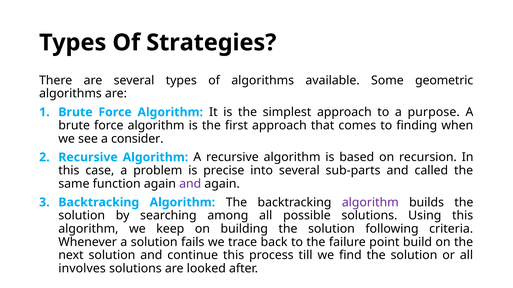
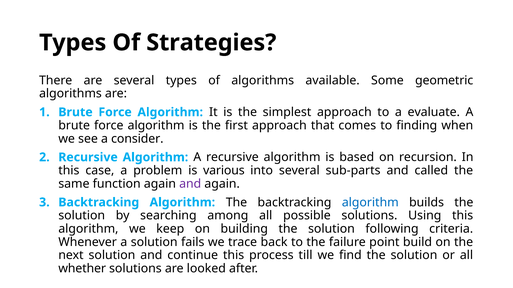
purpose: purpose -> evaluate
precise: precise -> various
algorithm at (370, 203) colour: purple -> blue
involves: involves -> whether
